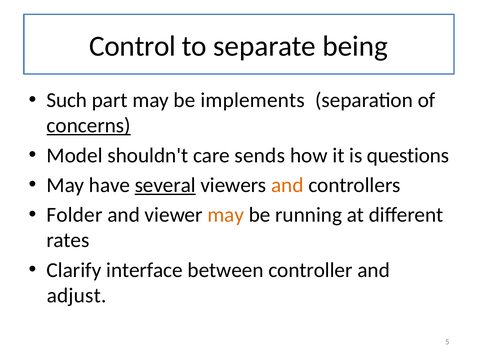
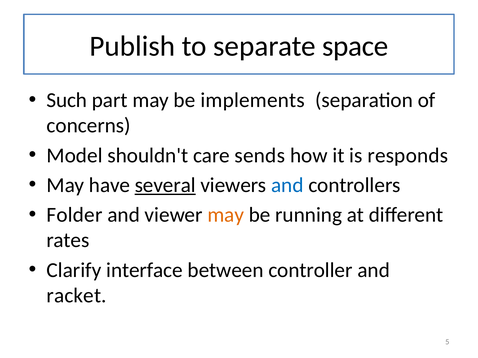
Control: Control -> Publish
being: being -> space
concerns underline: present -> none
questions: questions -> responds
and at (287, 185) colour: orange -> blue
adjust: adjust -> racket
